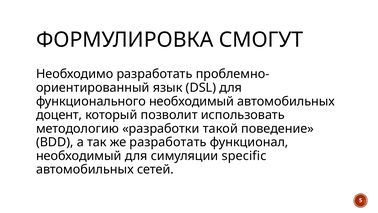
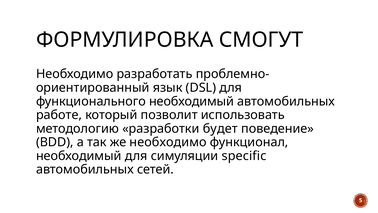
доцент: доцент -> работе
такой: такой -> будет
же разработать: разработать -> необходимо
